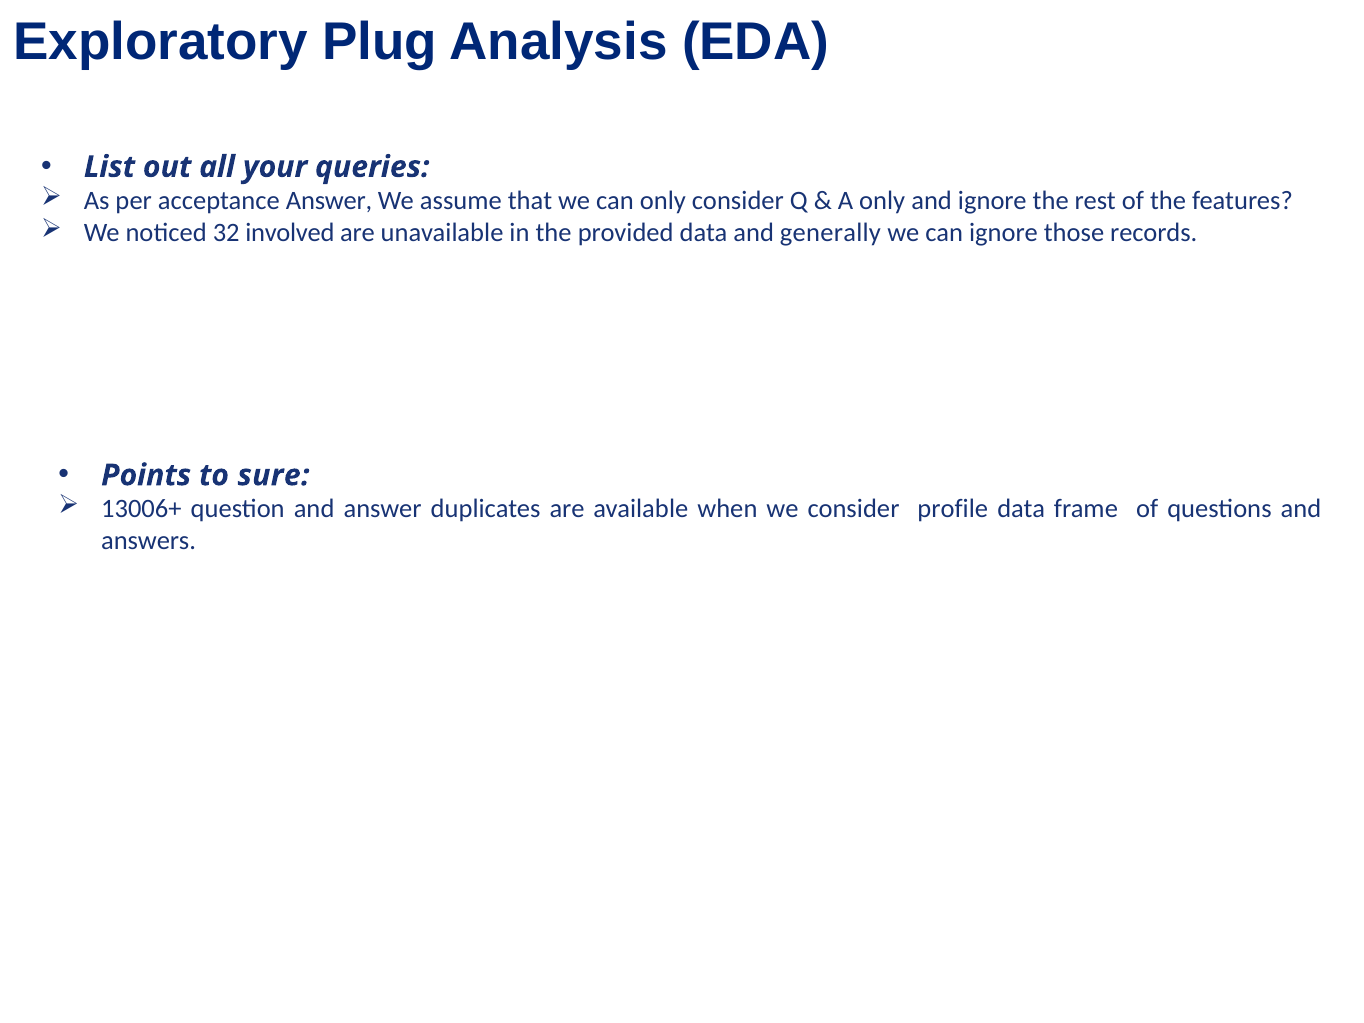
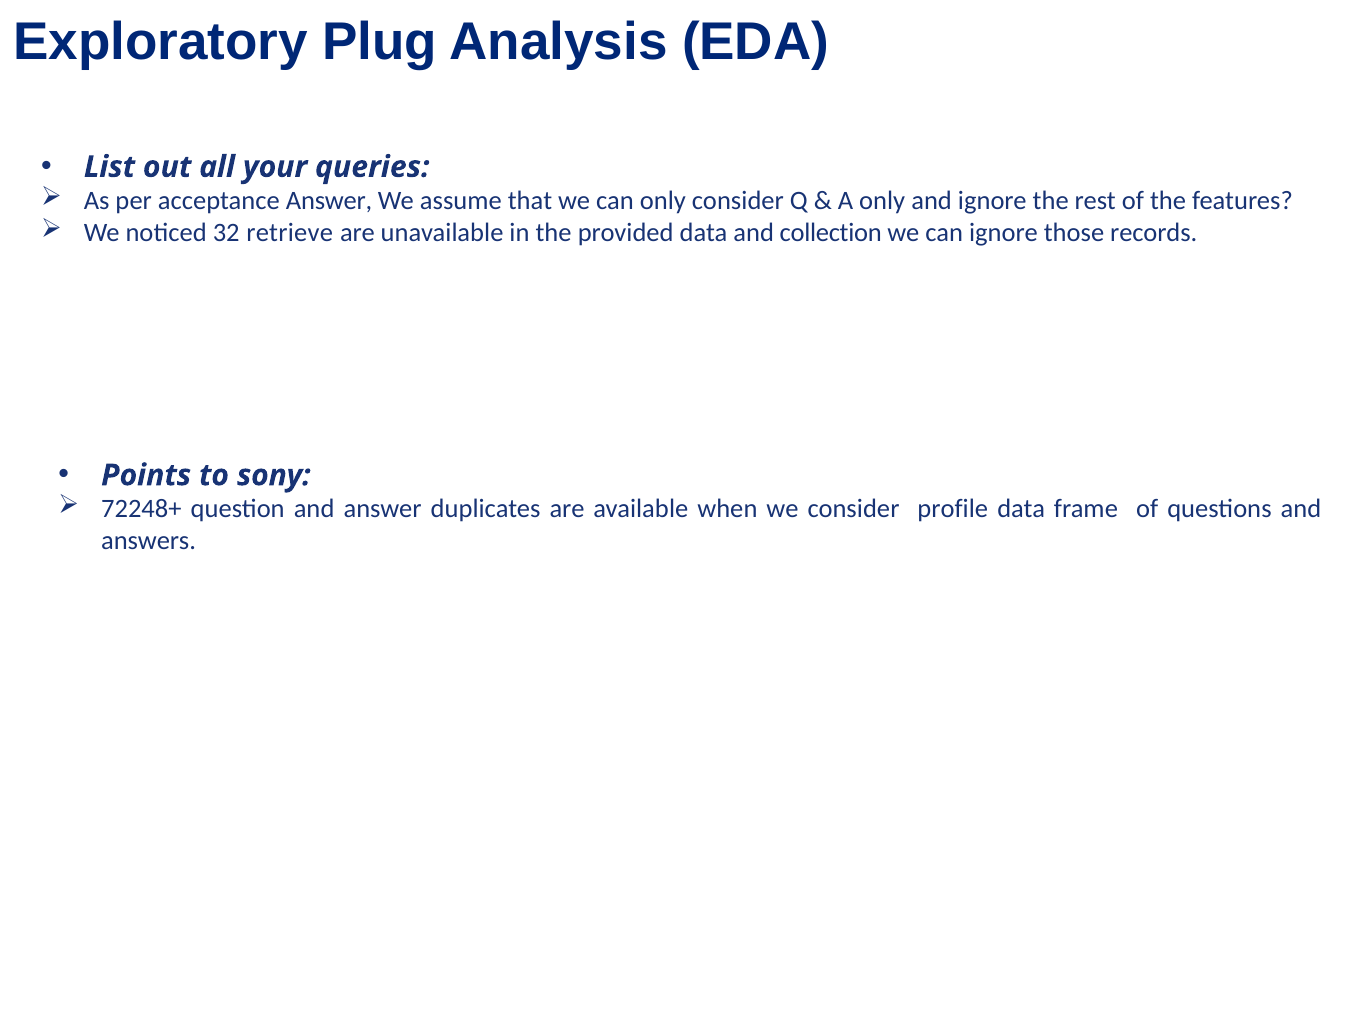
involved: involved -> retrieve
generally: generally -> collection
sure: sure -> sony
13006+: 13006+ -> 72248+
